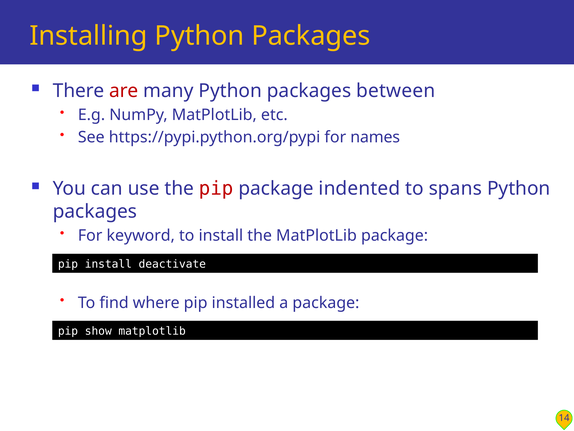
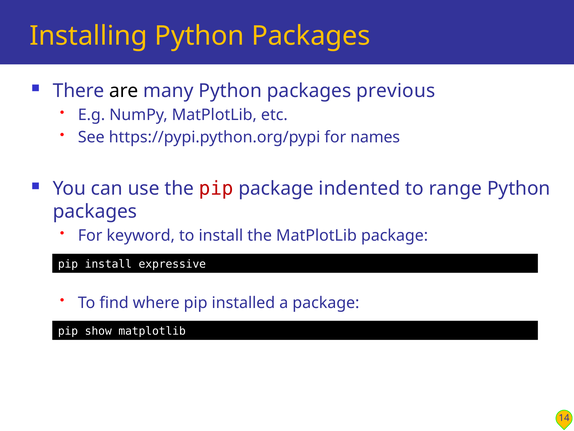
are colour: red -> black
between: between -> previous
spans: spans -> range
deactivate: deactivate -> expressive
